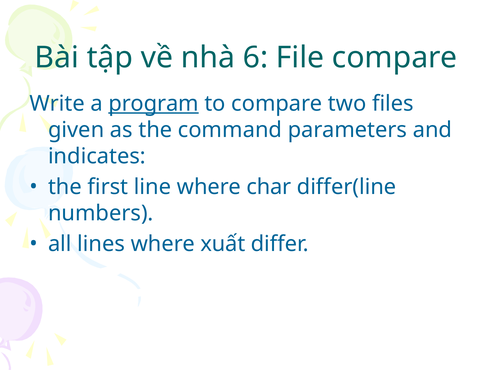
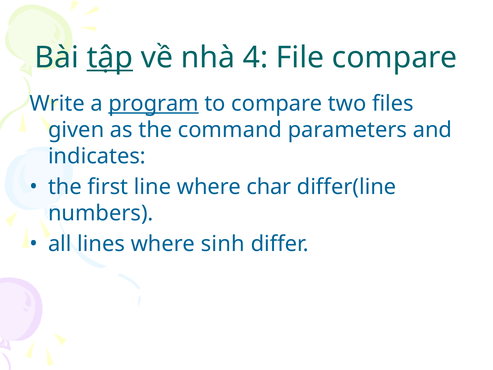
tập underline: none -> present
6: 6 -> 4
xuất: xuất -> sinh
